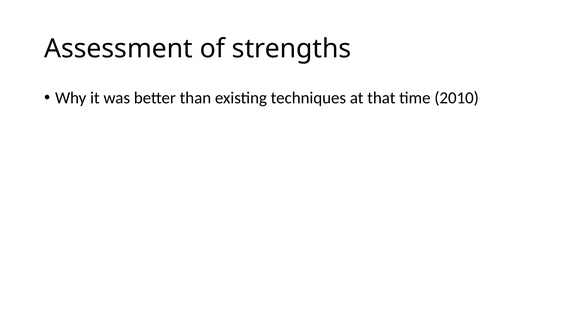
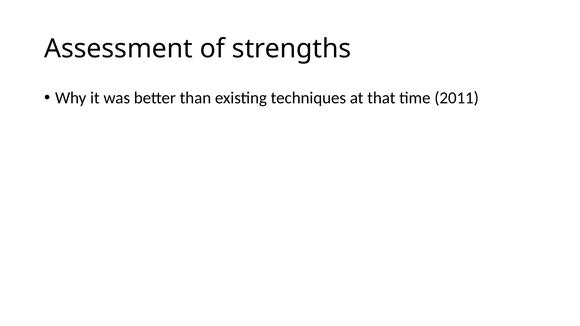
2010: 2010 -> 2011
